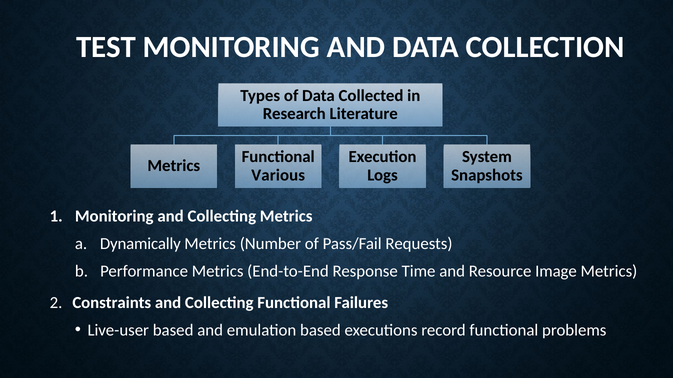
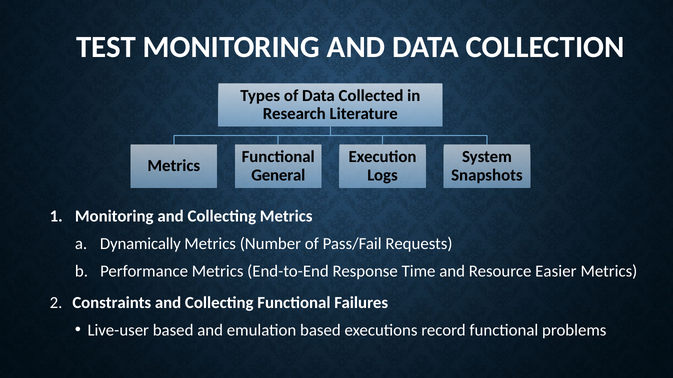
Various: Various -> General
Image: Image -> Easier
